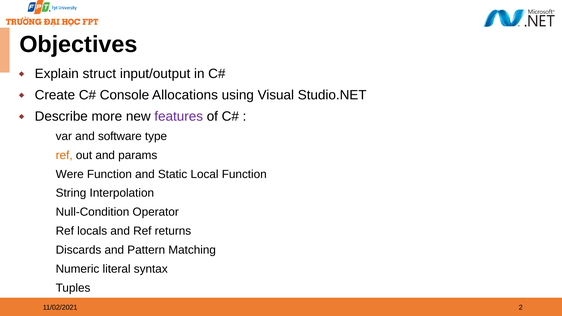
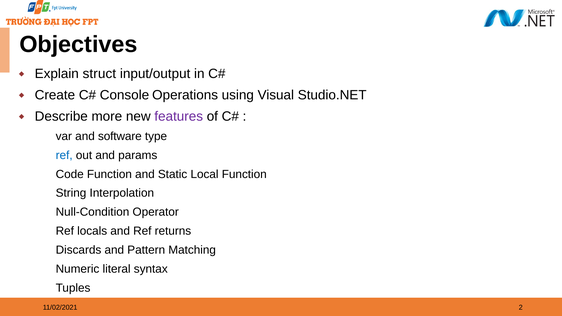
Allocations: Allocations -> Operations
ref at (64, 155) colour: orange -> blue
Were: Were -> Code
